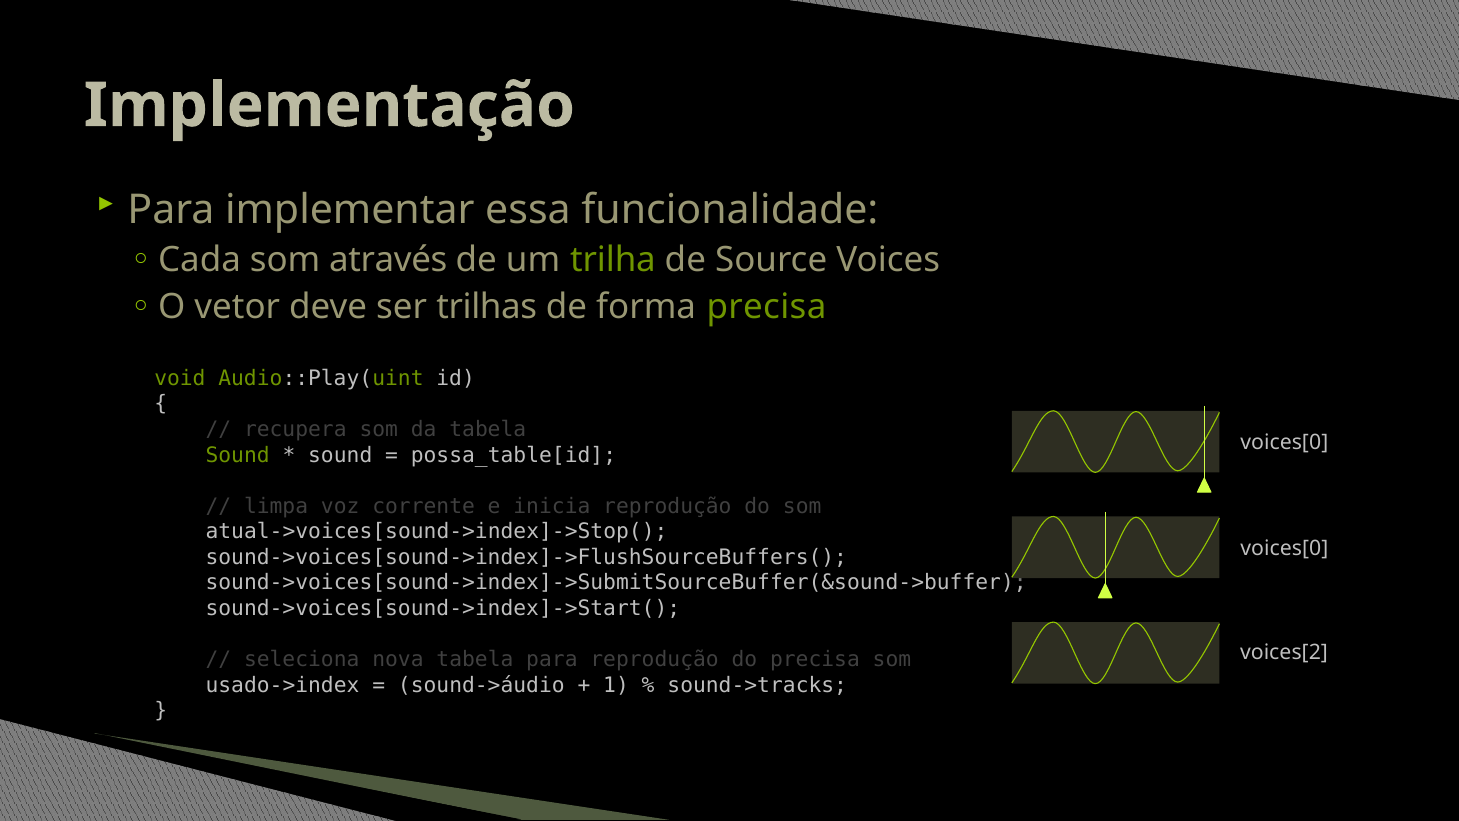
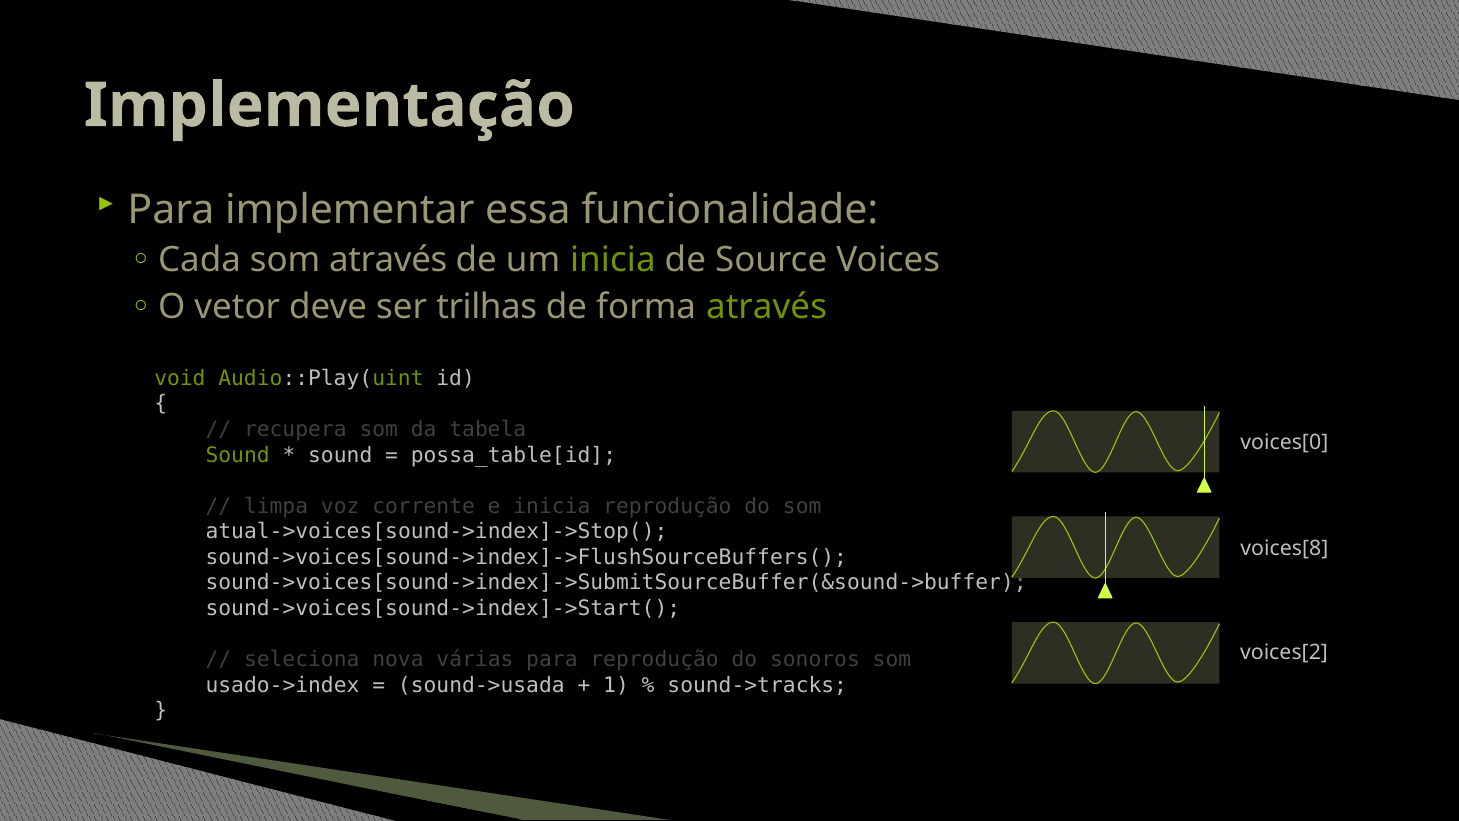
um trilha: trilha -> inicia
forma precisa: precisa -> através
voices[0 at (1284, 548): voices[0 -> voices[8
nova tabela: tabela -> várias
do precisa: precisa -> sonoros
sound->áudio: sound->áudio -> sound->usada
